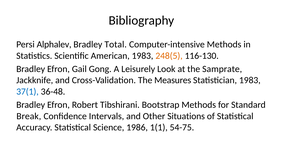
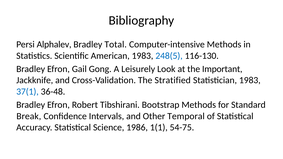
248(5 colour: orange -> blue
Samprate: Samprate -> Important
Measures: Measures -> Stratified
Situations: Situations -> Temporal
